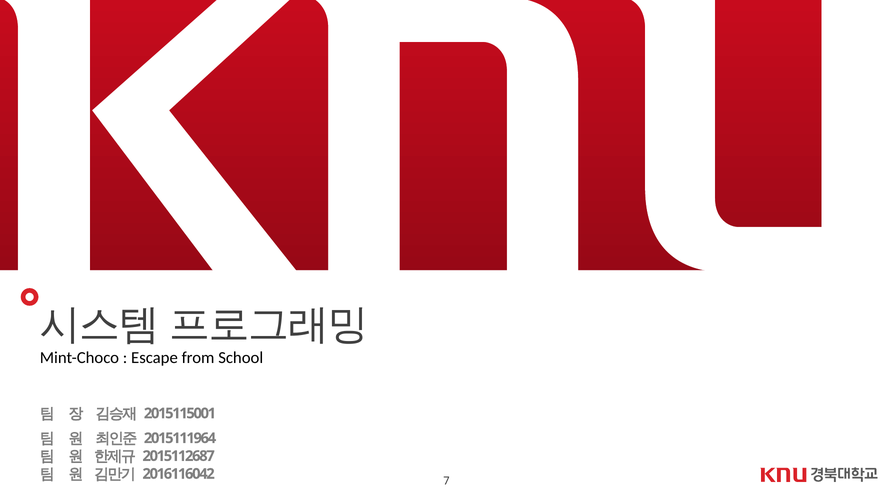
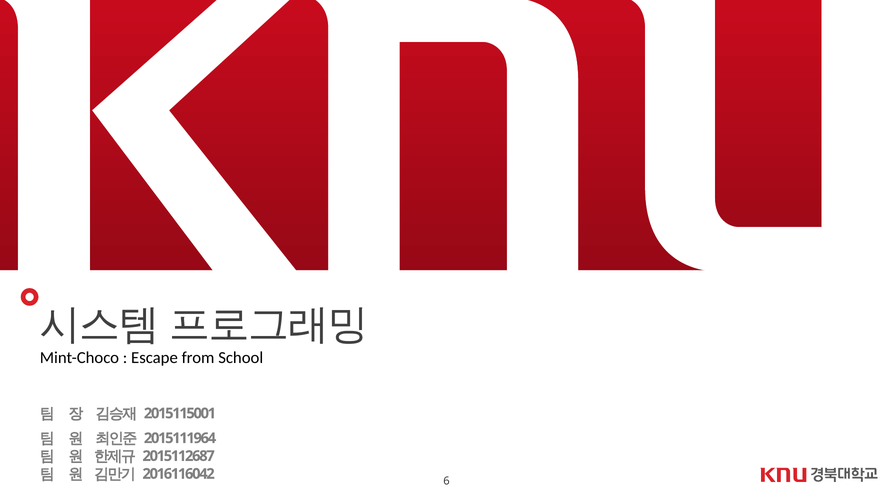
7: 7 -> 6
